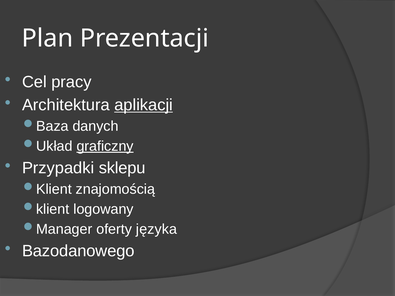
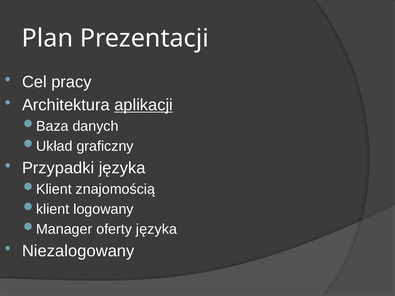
graficzny underline: present -> none
Przypadki sklepu: sklepu -> języka
Bazodanowego: Bazodanowego -> Niezalogowany
